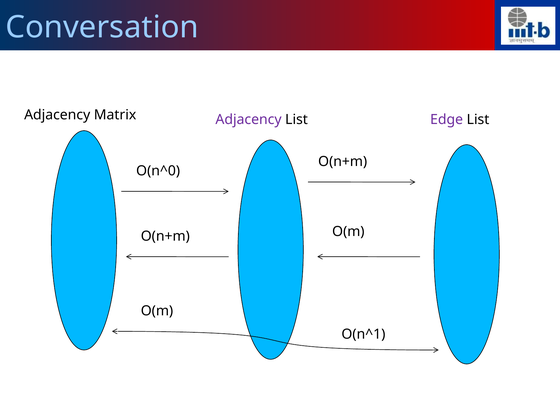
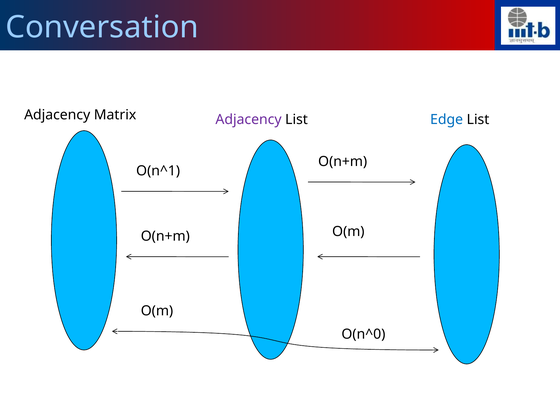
Edge colour: purple -> blue
O(n^0: O(n^0 -> O(n^1
O(n^1: O(n^1 -> O(n^0
